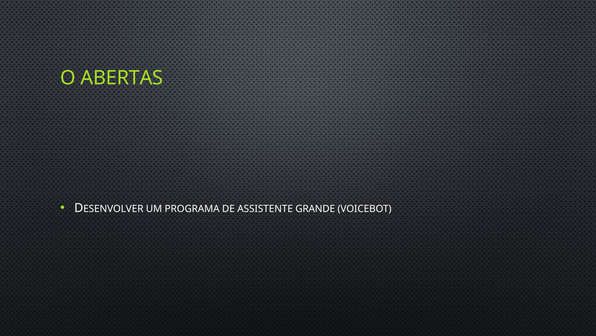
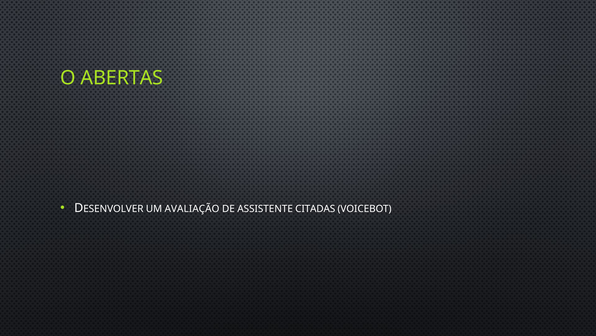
PROGRAMA: PROGRAMA -> AVALIAÇÃO
GRANDE: GRANDE -> CITADAS
